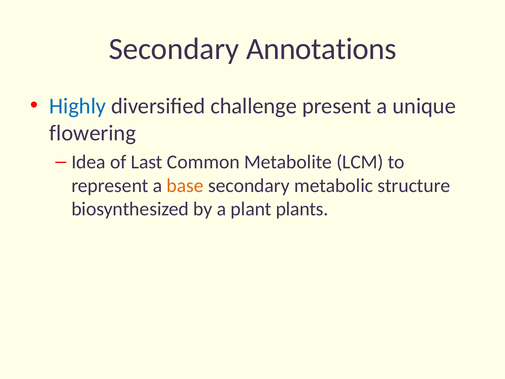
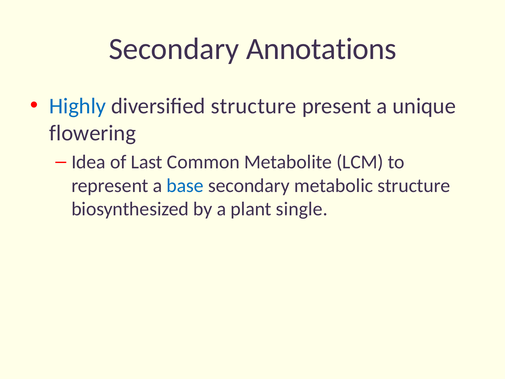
diversified challenge: challenge -> structure
base colour: orange -> blue
plants: plants -> single
